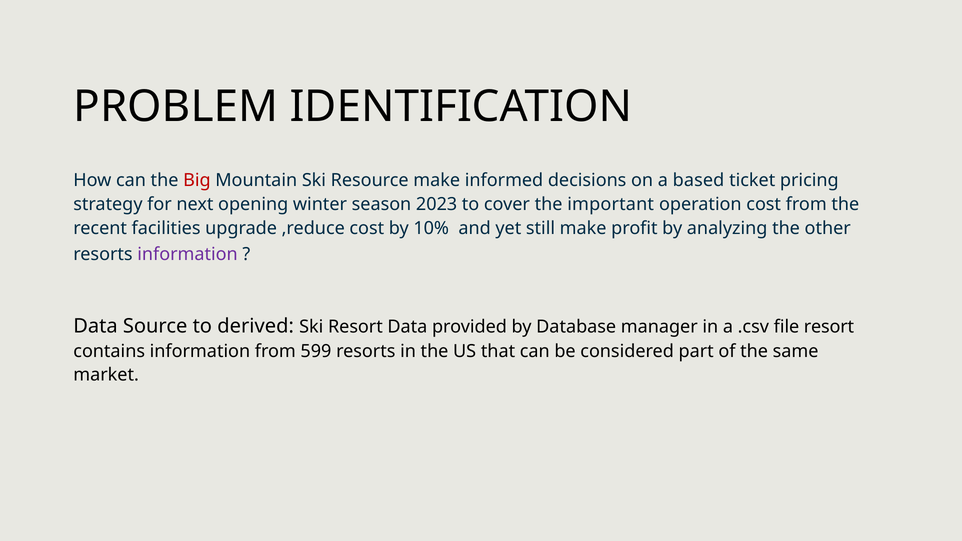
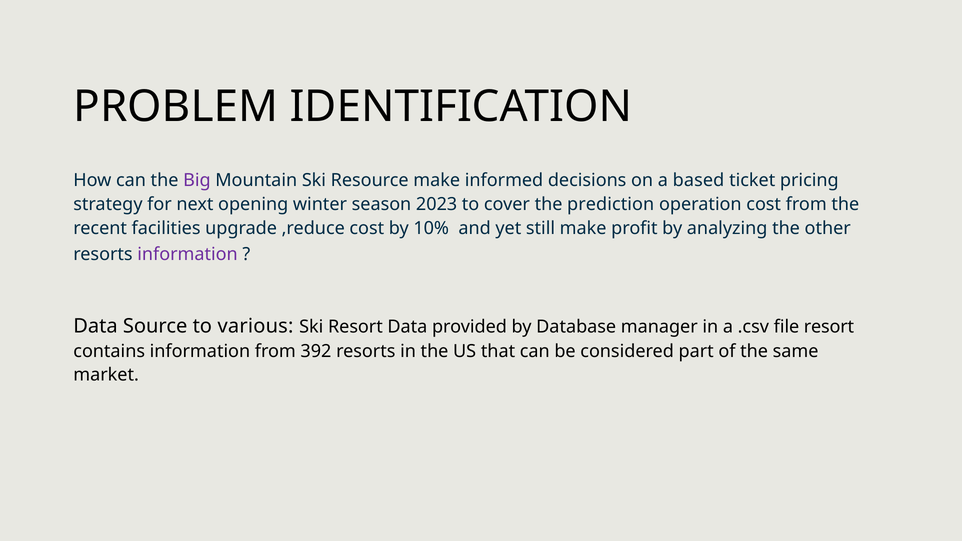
Big colour: red -> purple
important: important -> prediction
derived: derived -> various
599: 599 -> 392
